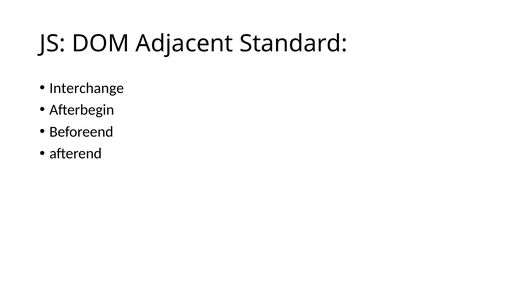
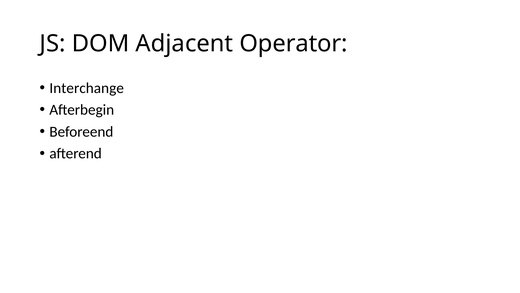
Standard: Standard -> Operator
